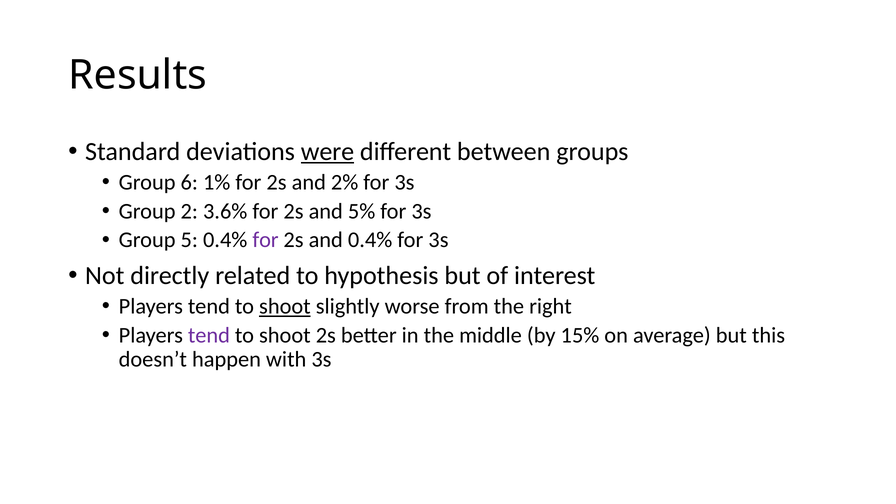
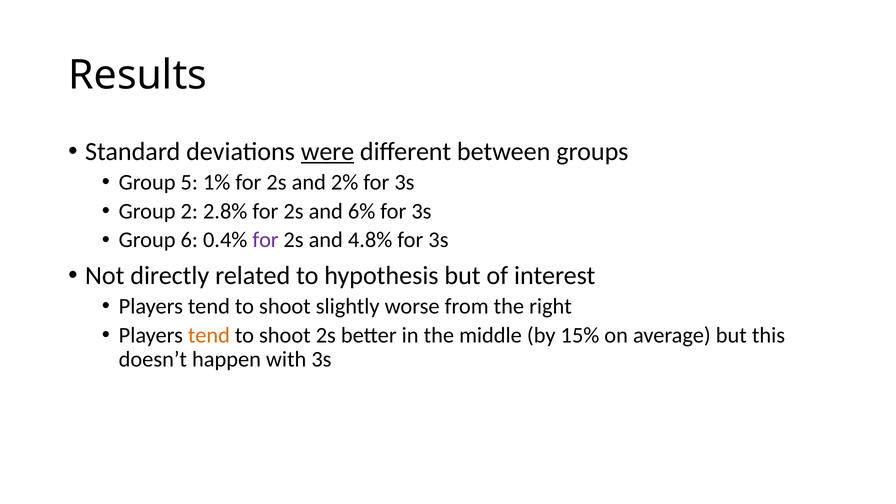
6: 6 -> 5
3.6%: 3.6% -> 2.8%
5%: 5% -> 6%
5: 5 -> 6
and 0.4%: 0.4% -> 4.8%
shoot at (285, 306) underline: present -> none
tend at (209, 335) colour: purple -> orange
